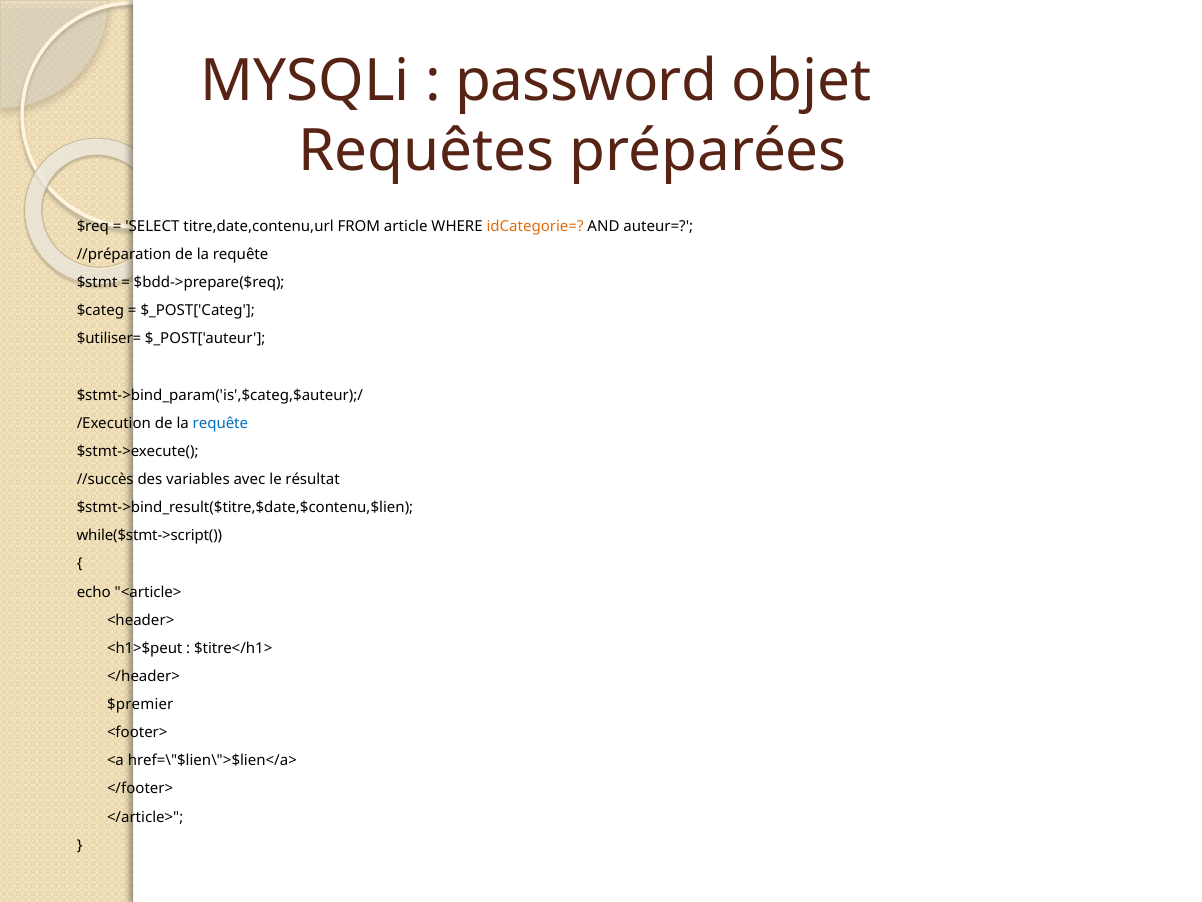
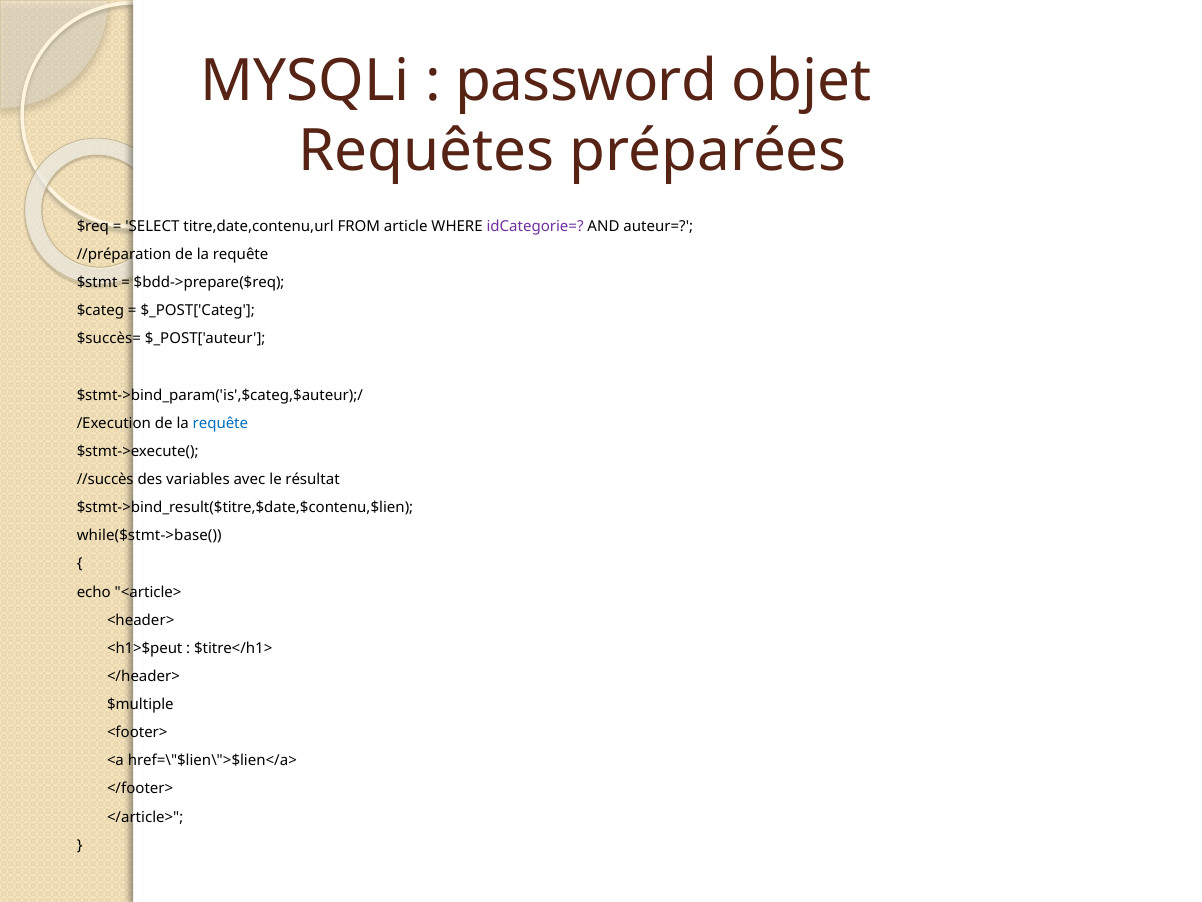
idCategorie= colour: orange -> purple
$utiliser=: $utiliser= -> $succès=
while($stmt->script(: while($stmt->script( -> while($stmt->base(
$premier: $premier -> $multiple
